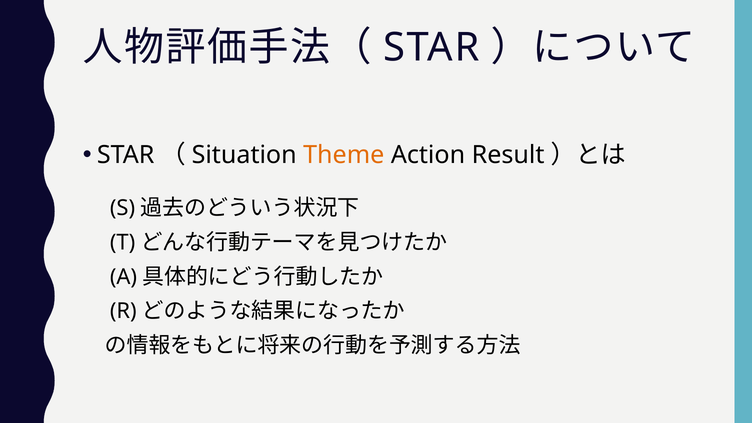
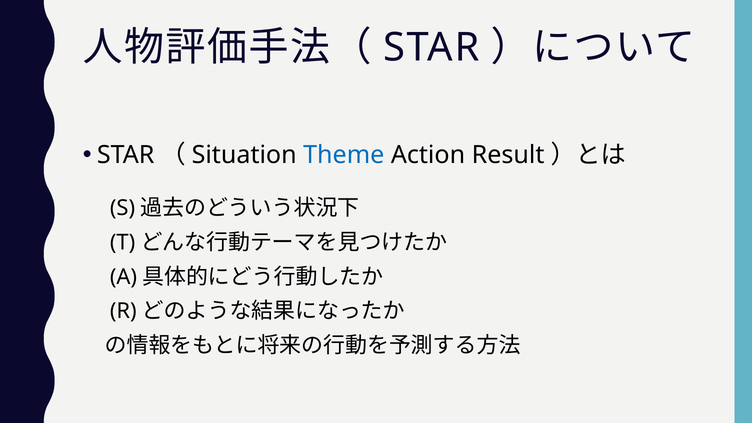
Theme colour: orange -> blue
